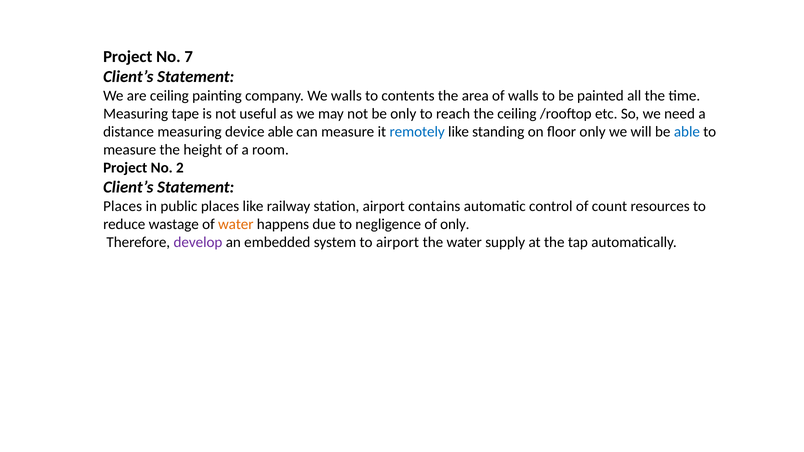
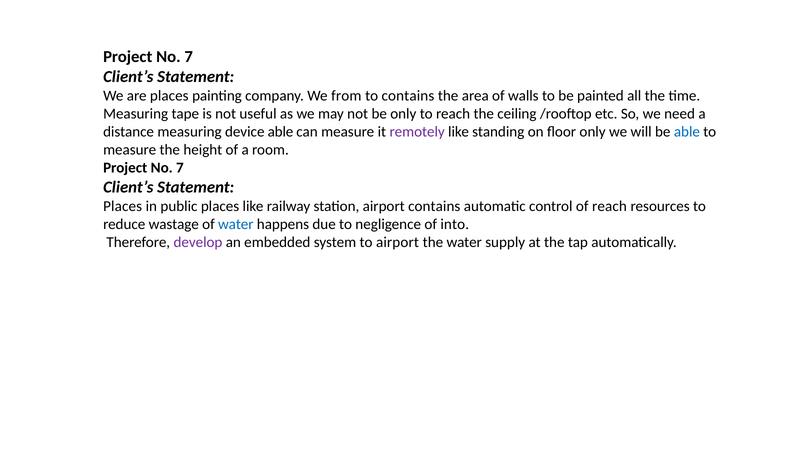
are ceiling: ceiling -> places
We walls: walls -> from
to contents: contents -> contains
remotely colour: blue -> purple
2 at (180, 168): 2 -> 7
of count: count -> reach
water at (236, 224) colour: orange -> blue
of only: only -> into
